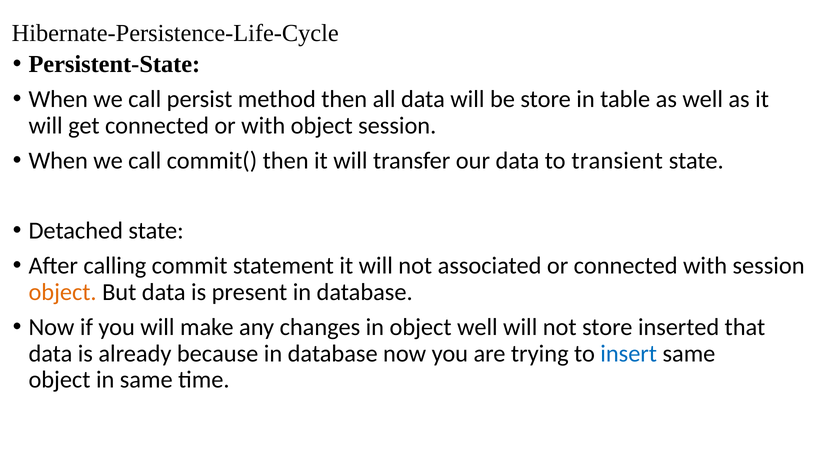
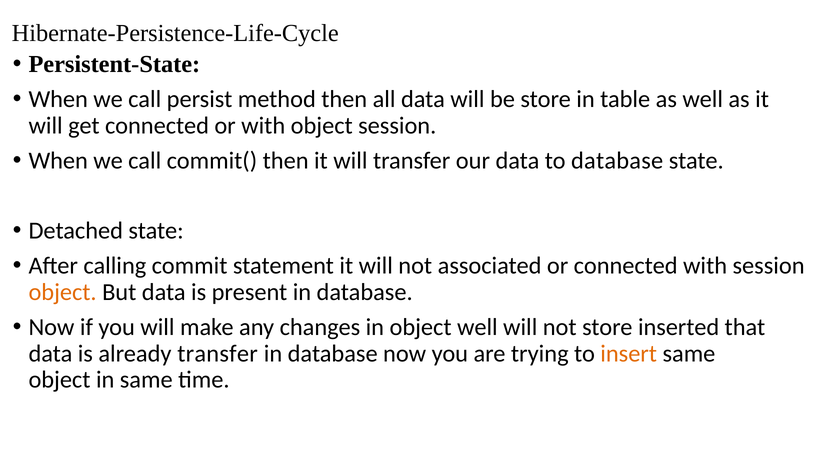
to transient: transient -> database
already because: because -> transfer
insert colour: blue -> orange
